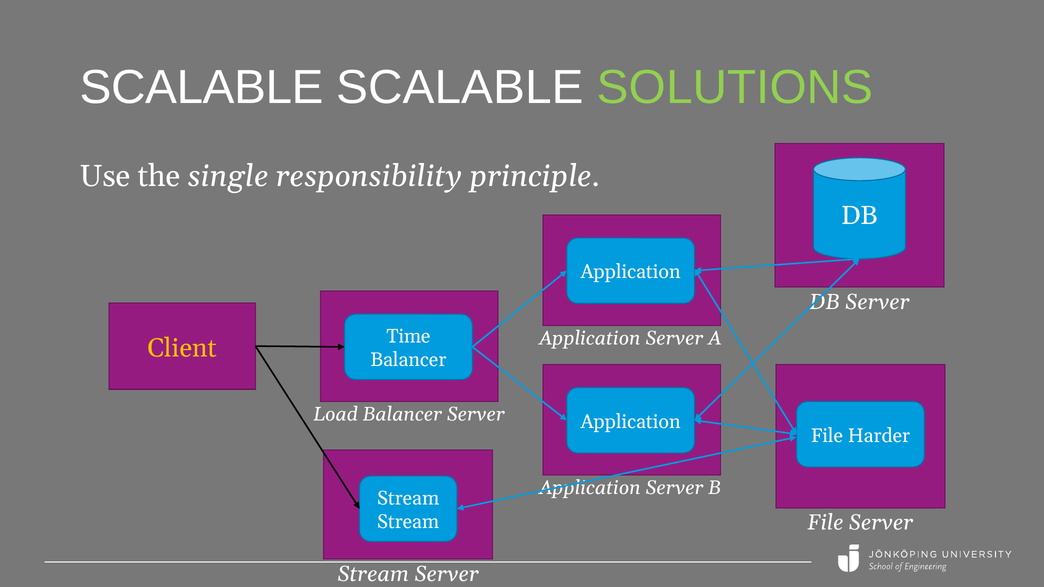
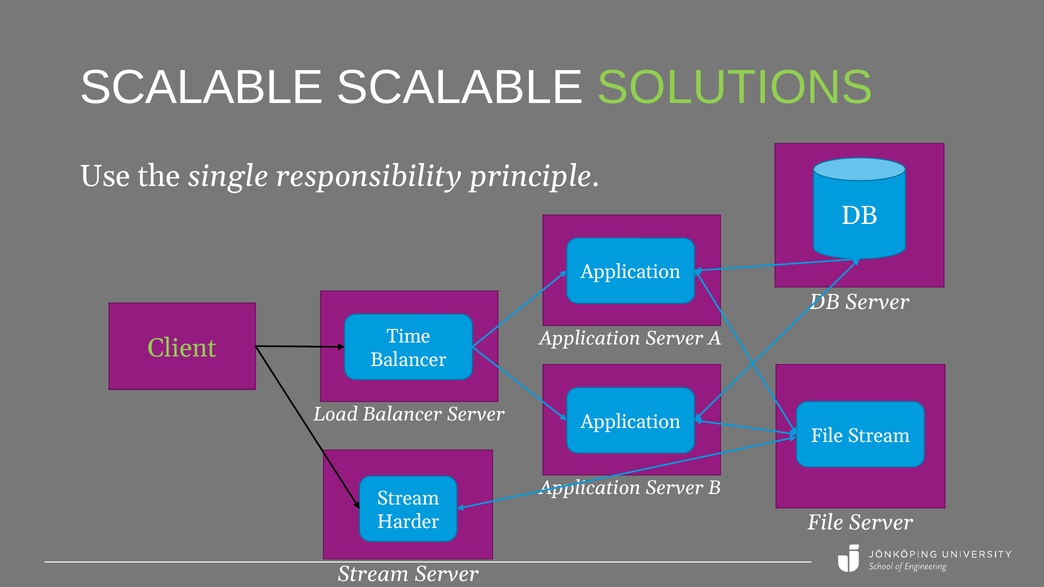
Client colour: yellow -> light green
File Harder: Harder -> Stream
Stream at (408, 522): Stream -> Harder
